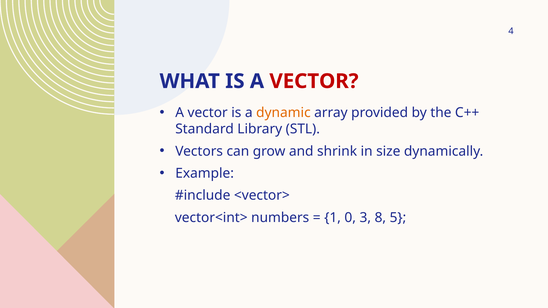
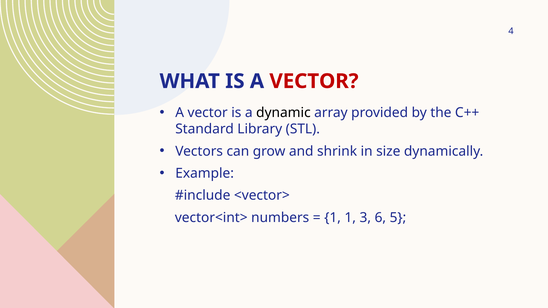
dynamic colour: orange -> black
1 0: 0 -> 1
8: 8 -> 6
